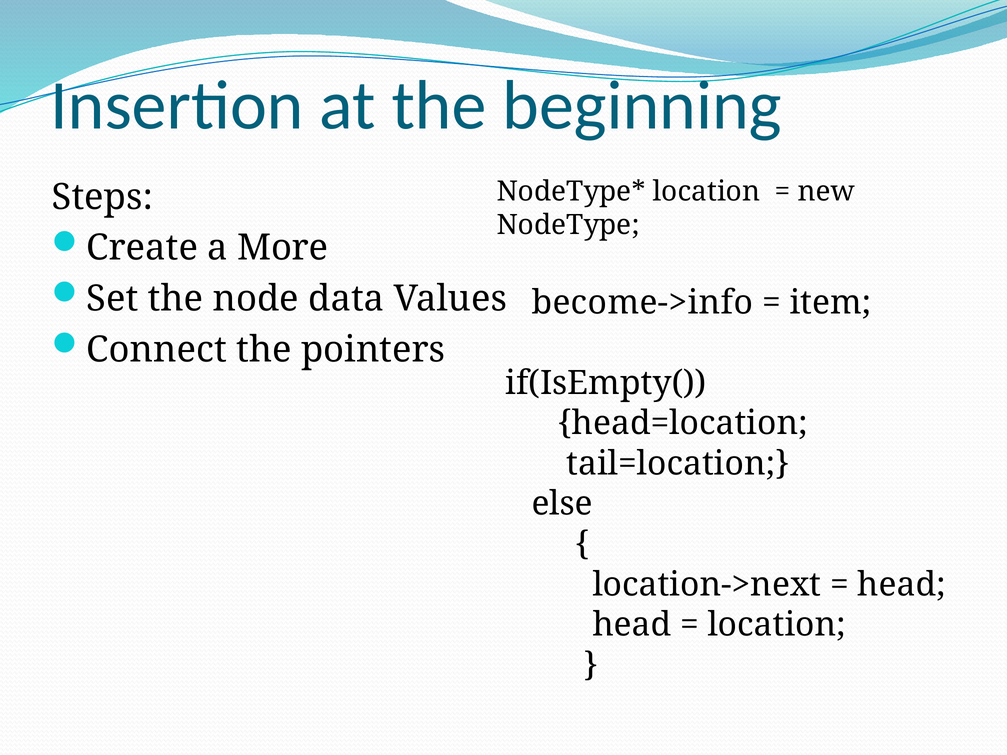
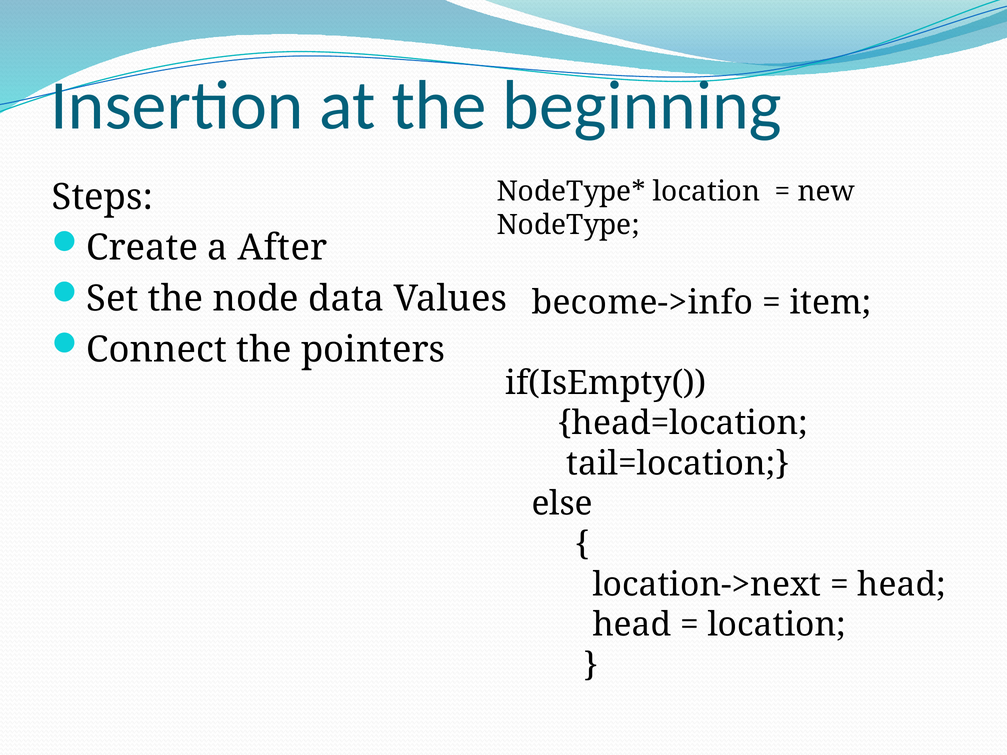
More: More -> After
